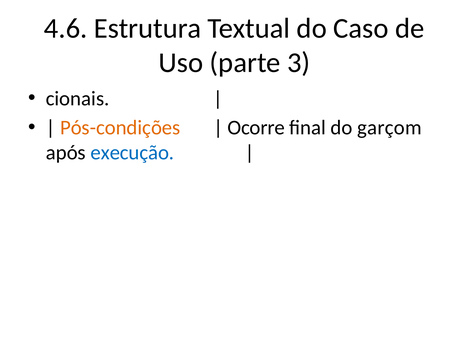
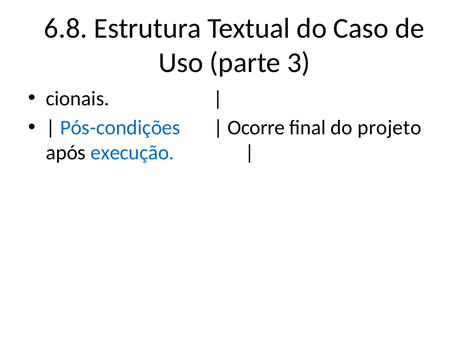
4.6: 4.6 -> 6.8
Pós-condições colour: orange -> blue
garçom: garçom -> projeto
